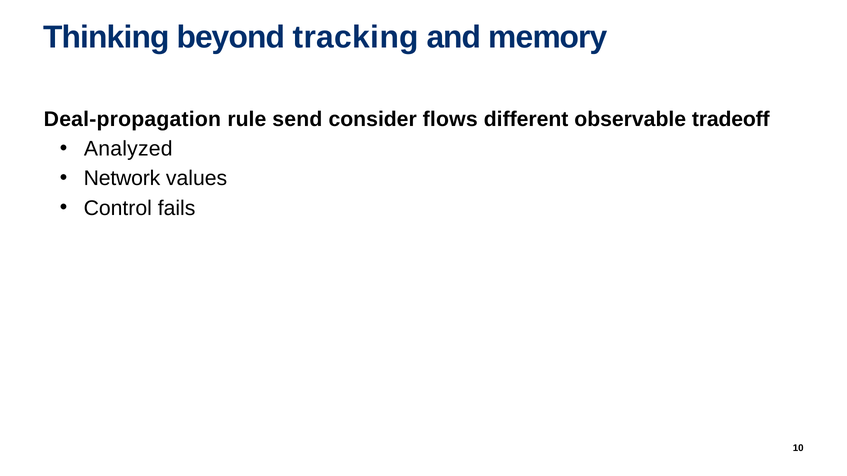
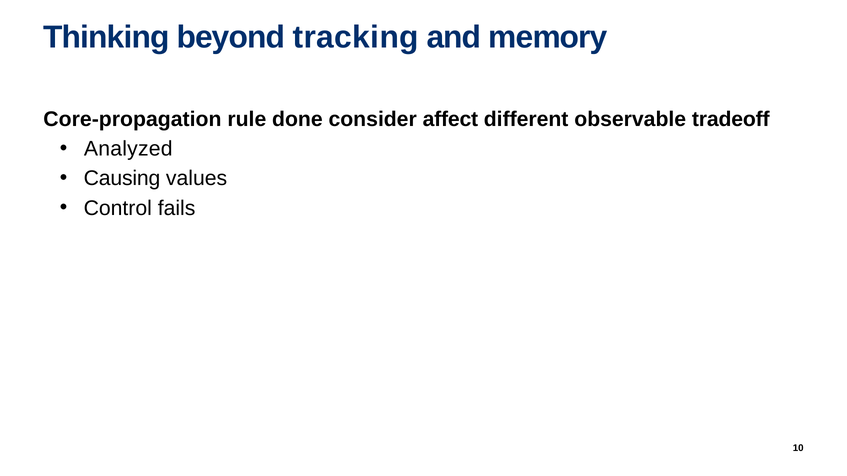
Deal-propagation: Deal-propagation -> Core-propagation
send: send -> done
flows: flows -> affect
Network: Network -> Causing
